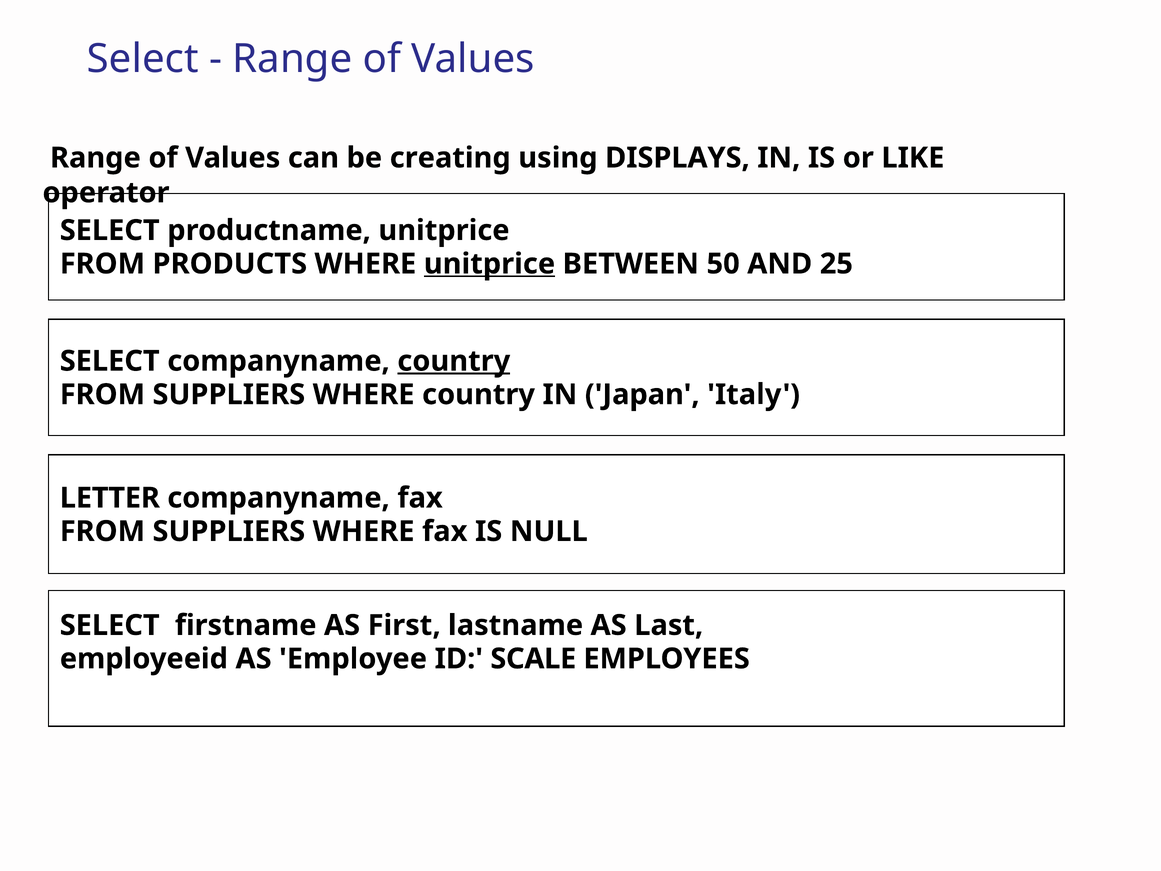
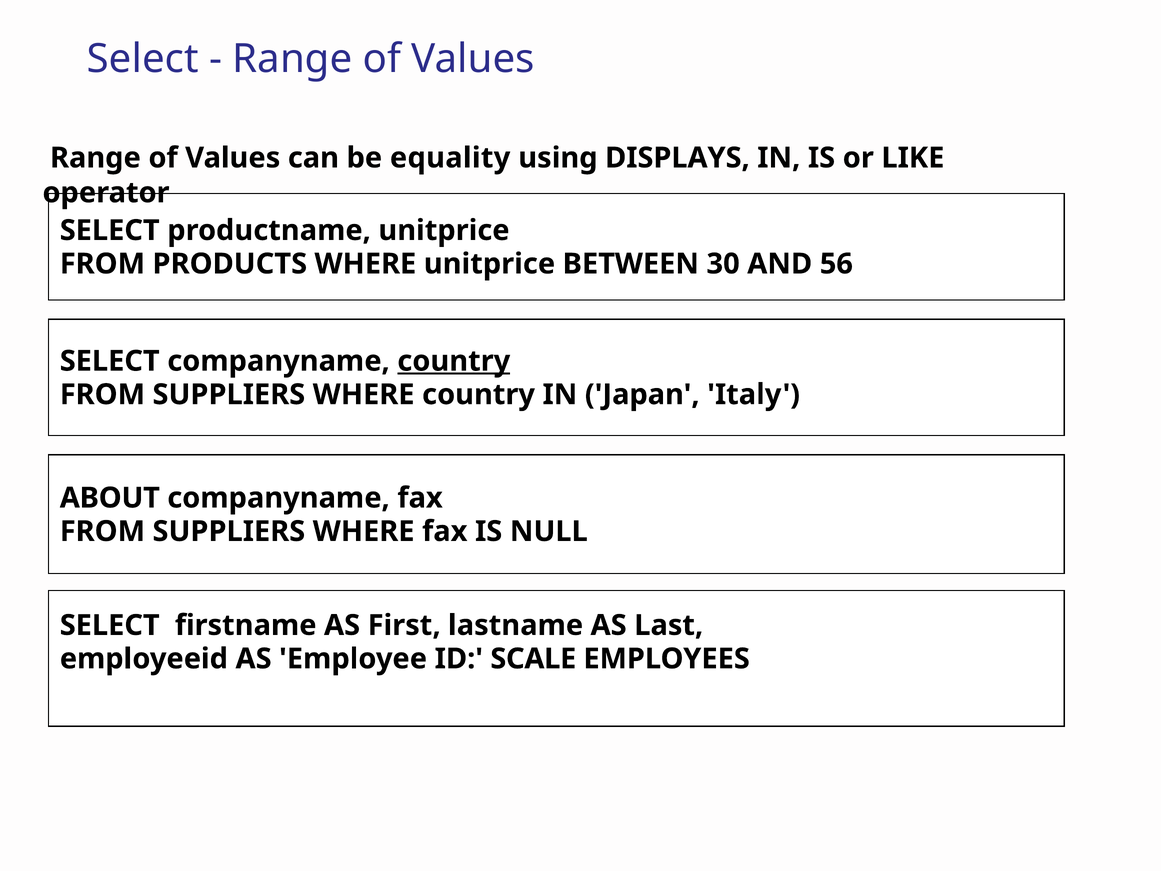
creating: creating -> equality
unitprice at (489, 264) underline: present -> none
50: 50 -> 30
25: 25 -> 56
LETTER: LETTER -> ABOUT
